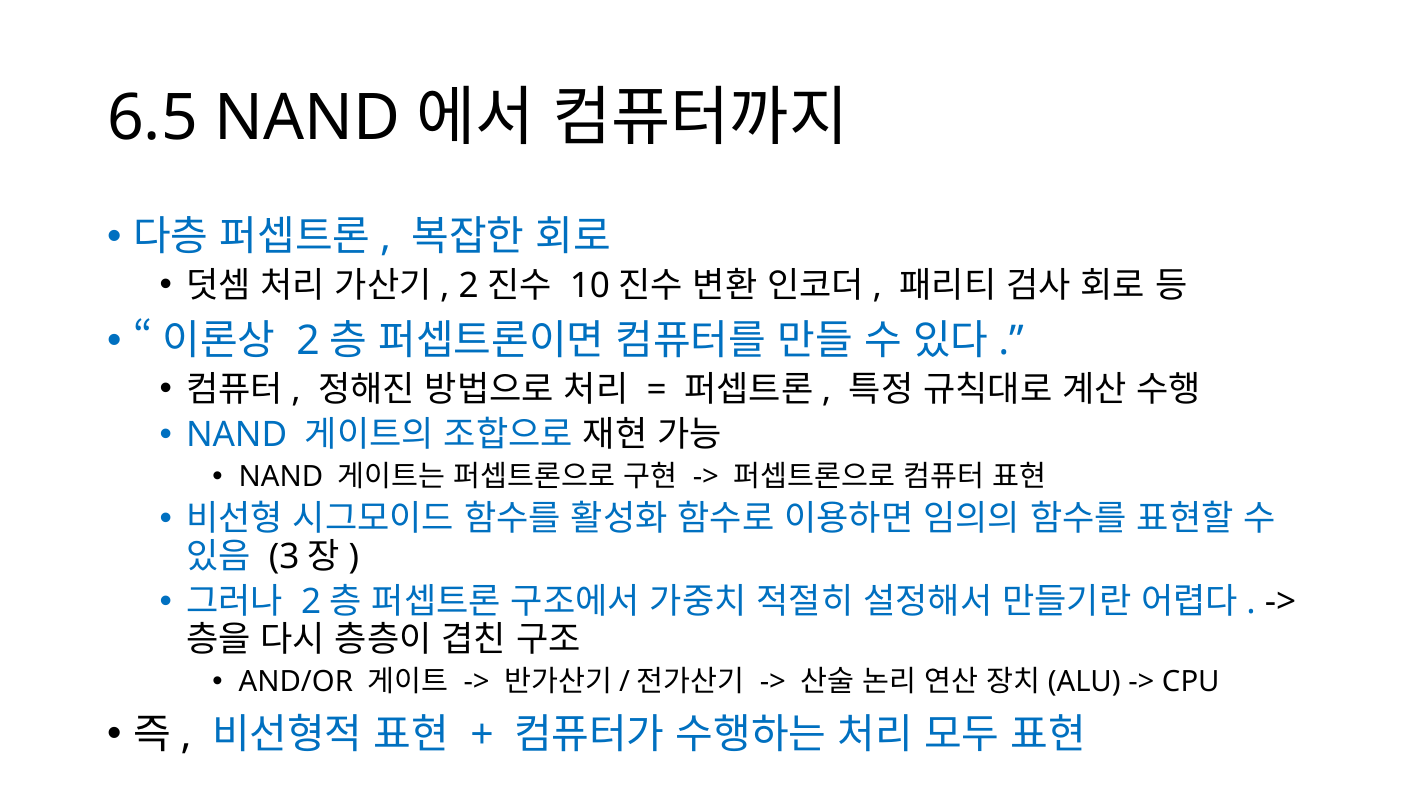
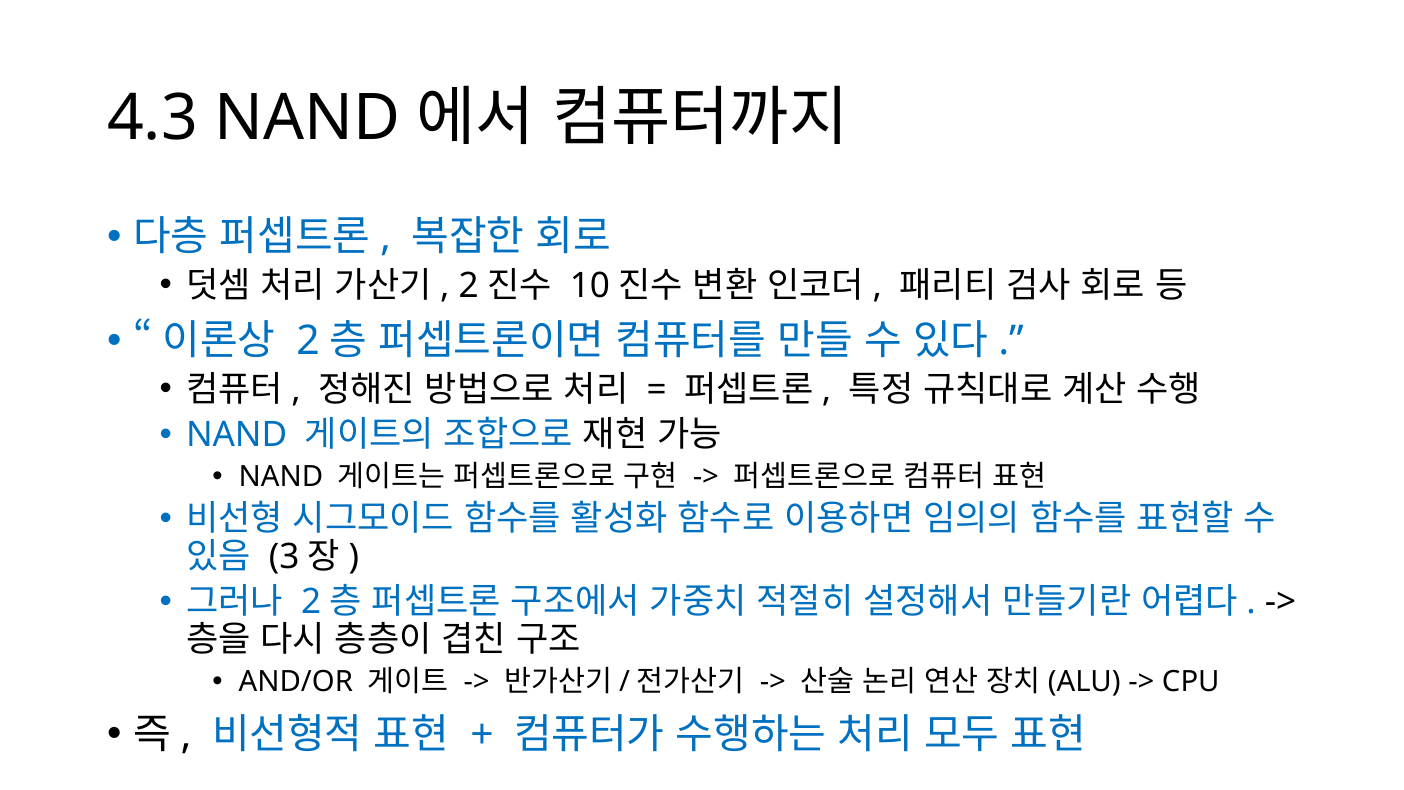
6.5: 6.5 -> 4.3
